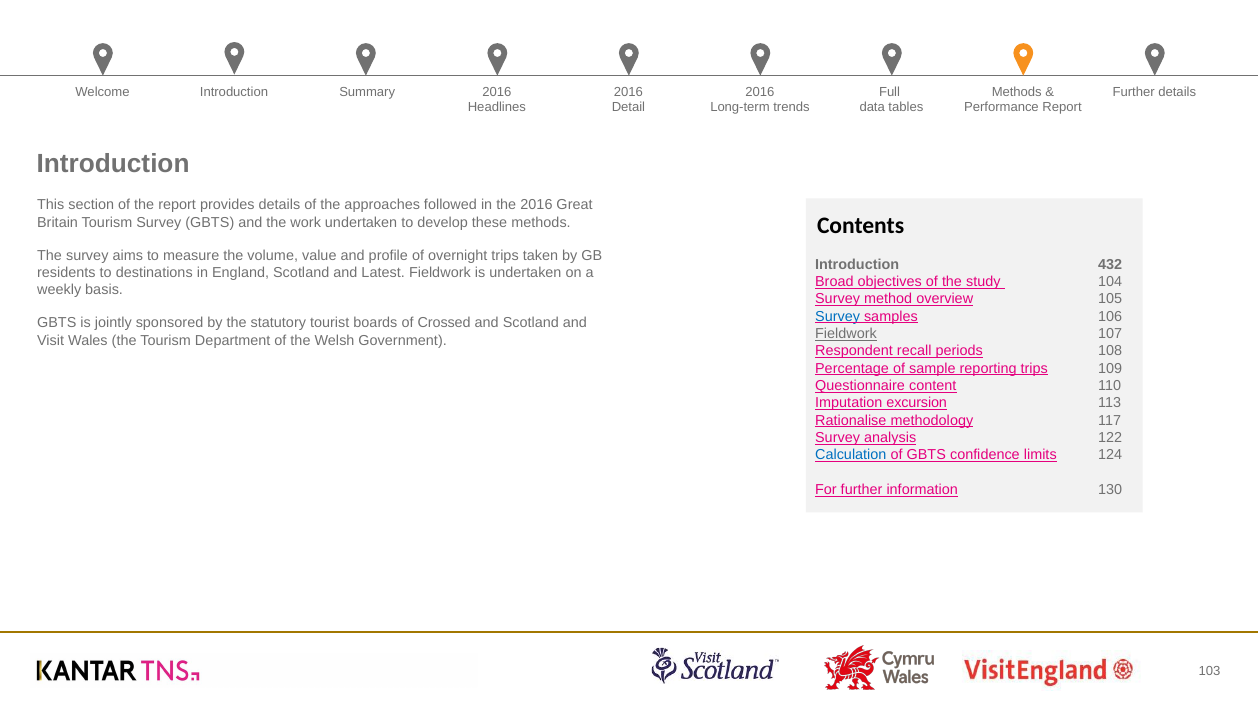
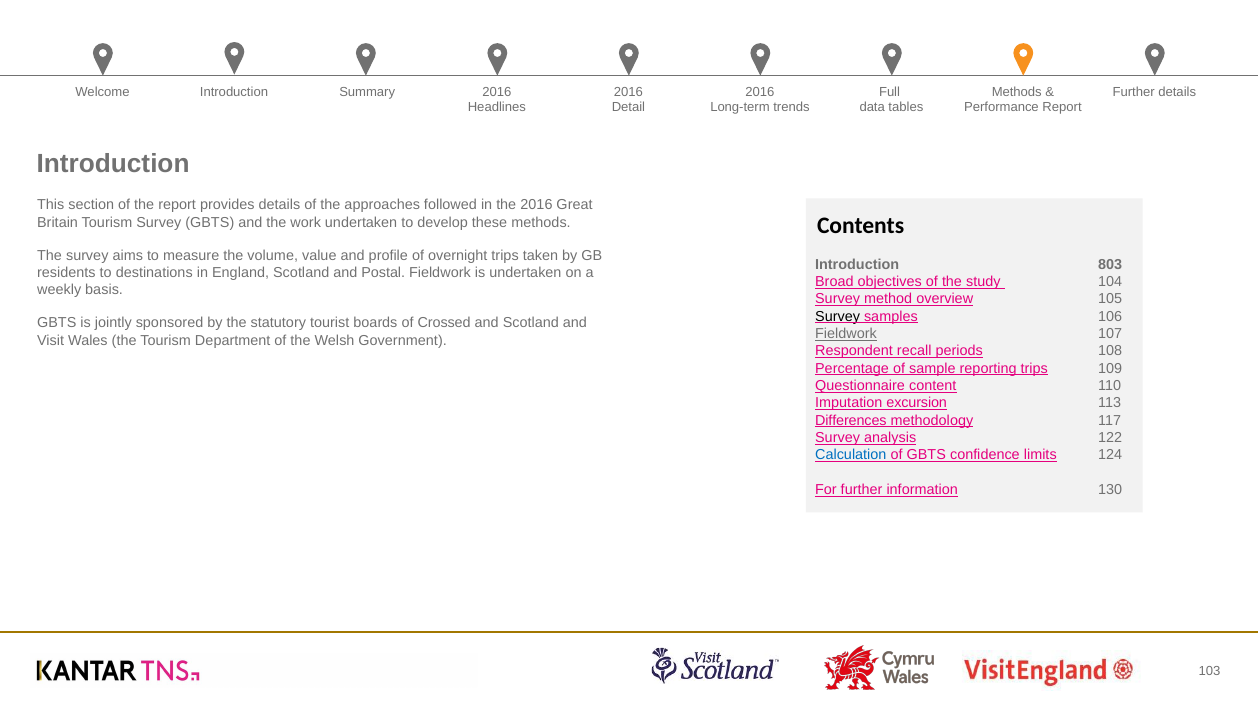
432: 432 -> 803
Latest: Latest -> Postal
Survey at (838, 316) colour: blue -> black
Rationalise: Rationalise -> Differences
